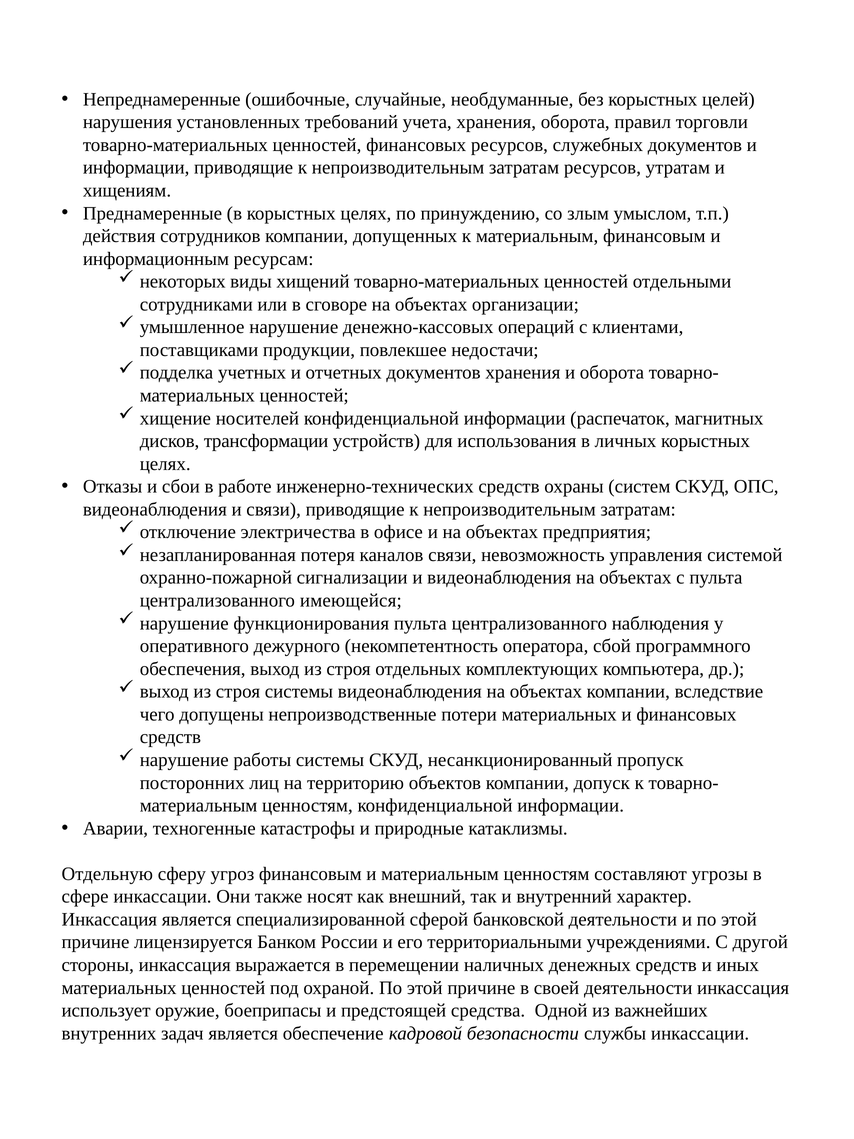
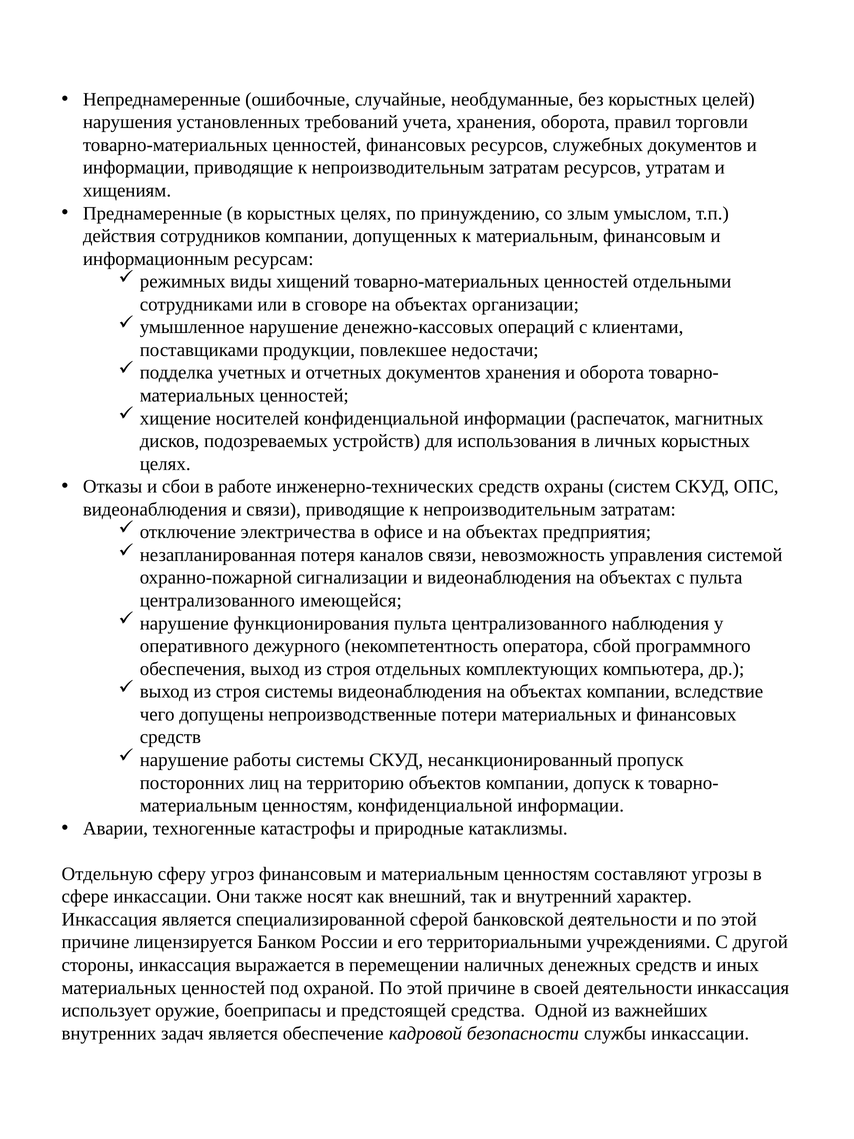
некоторых: некоторых -> режимных
трансформации: трансформации -> подозреваемых
